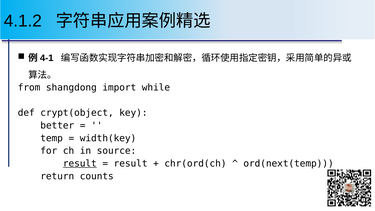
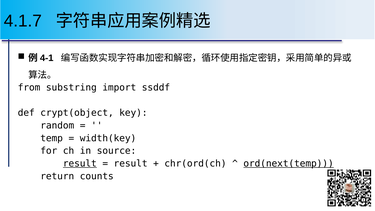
4.1.2: 4.1.2 -> 4.1.7
shangdong: shangdong -> substring
while: while -> ssddf
better: better -> random
ord(next(temp underline: none -> present
